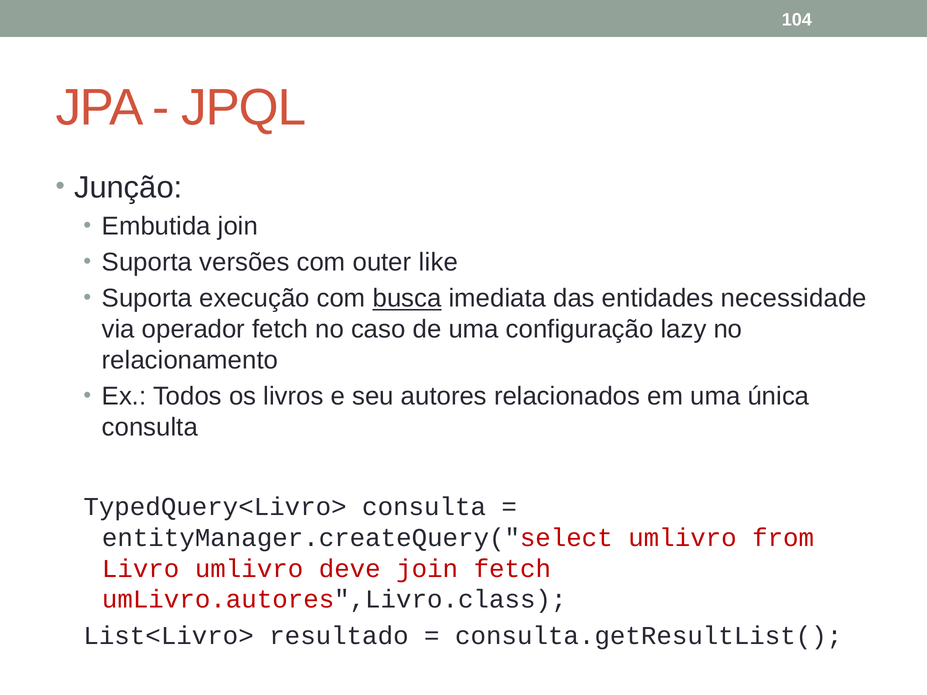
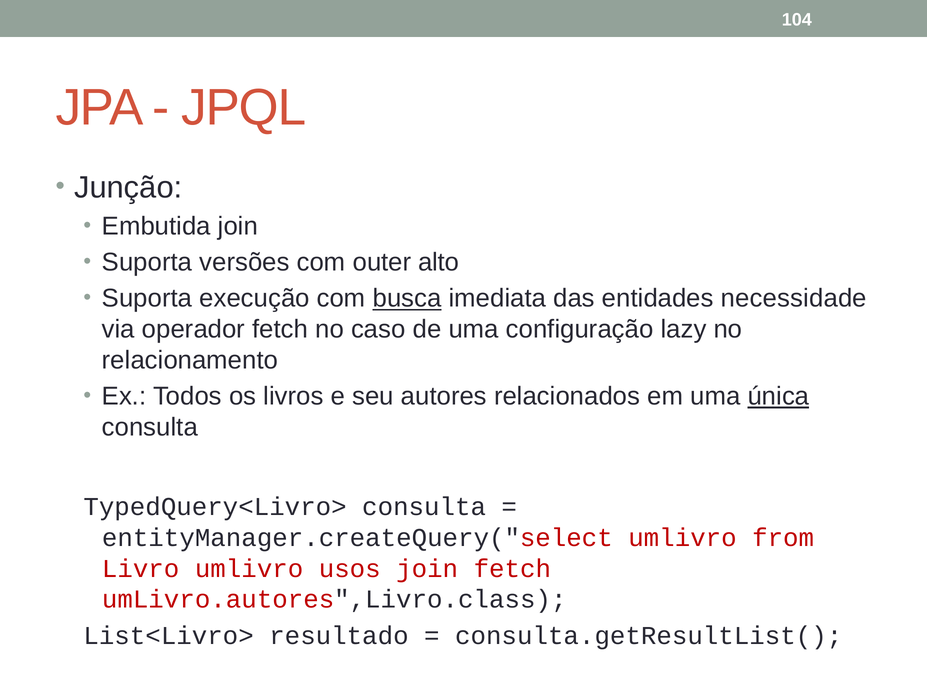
like: like -> alto
única underline: none -> present
deve: deve -> usos
